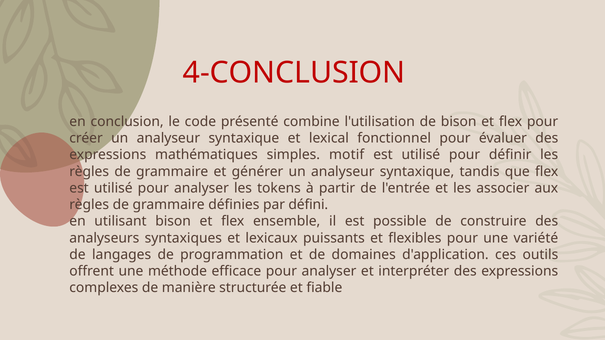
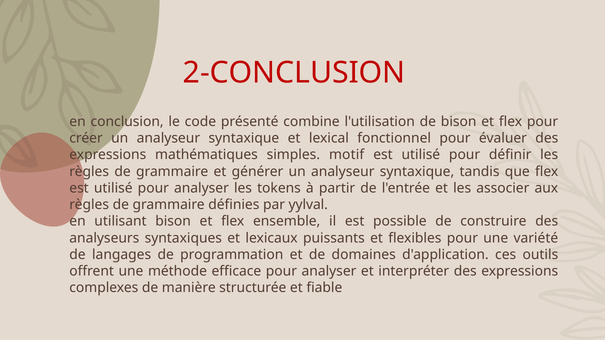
4-CONCLUSION: 4-CONCLUSION -> 2-CONCLUSION
défini: défini -> yylval
